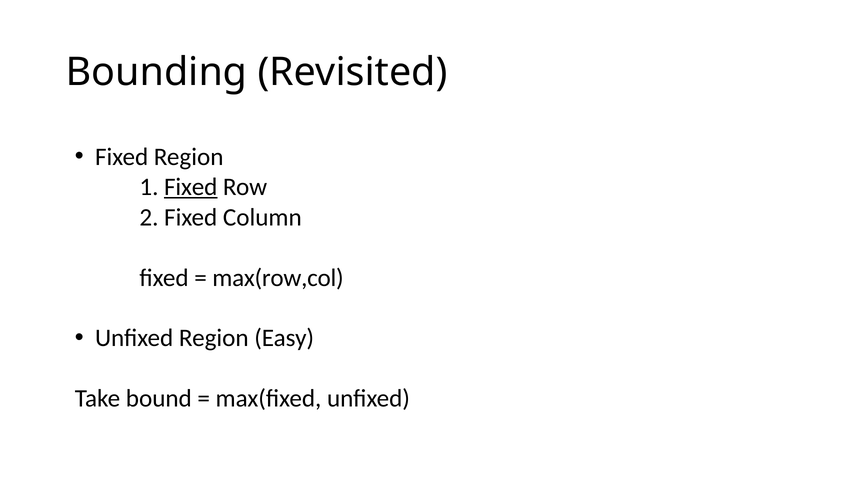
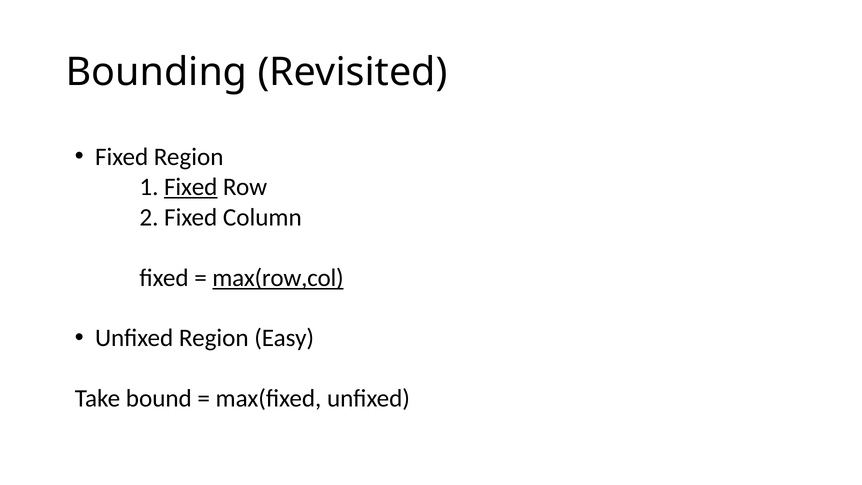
max(row,col underline: none -> present
